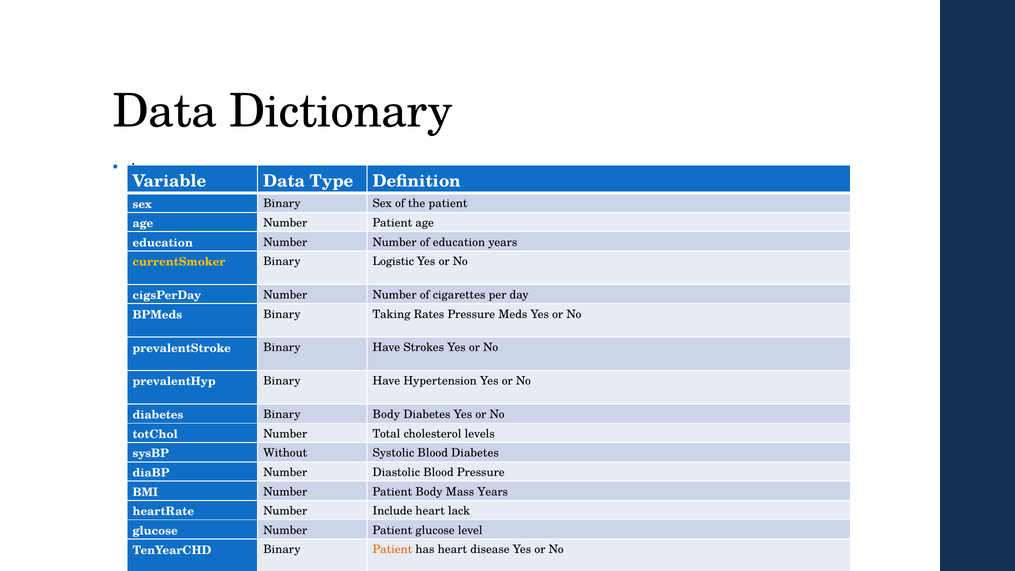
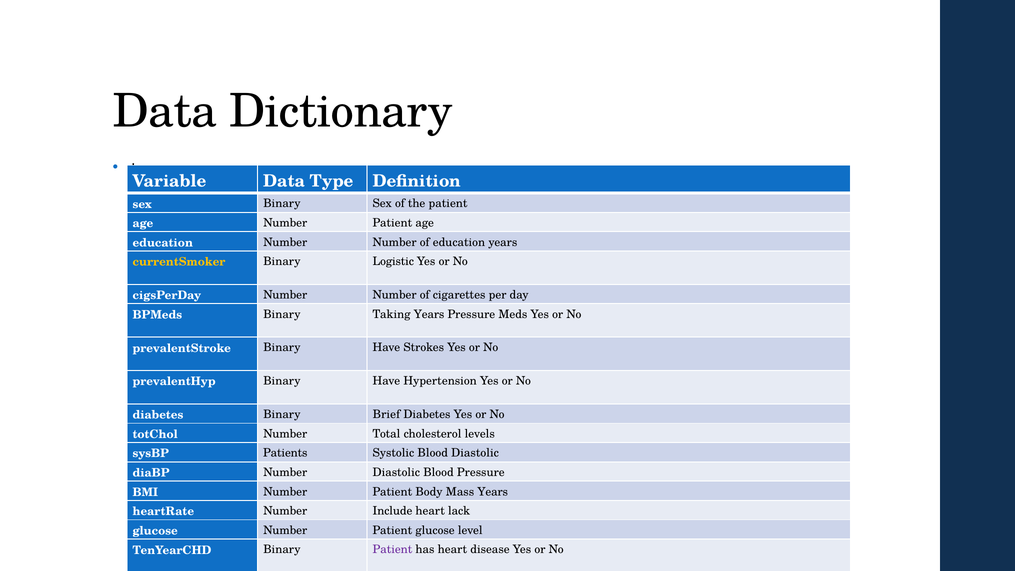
Taking Rates: Rates -> Years
Binary Body: Body -> Brief
Without: Without -> Patients
Blood Diabetes: Diabetes -> Diastolic
Patient at (392, 550) colour: orange -> purple
